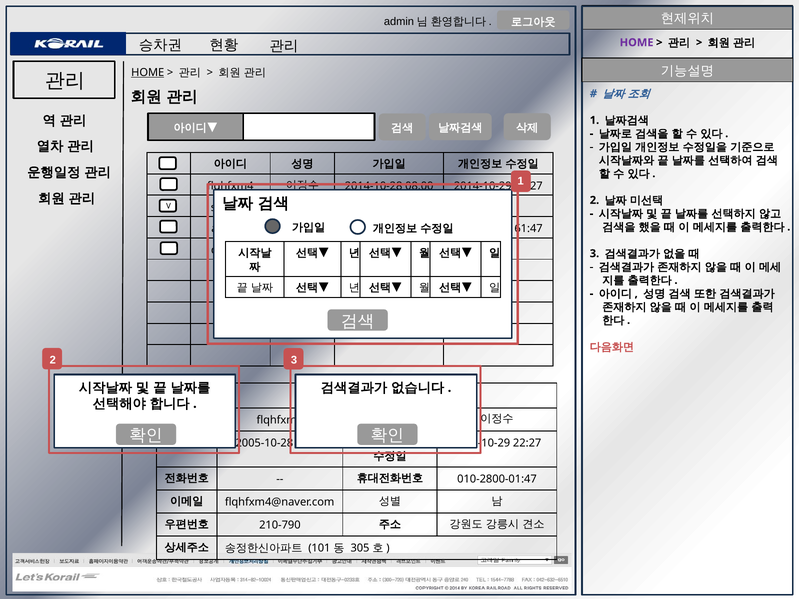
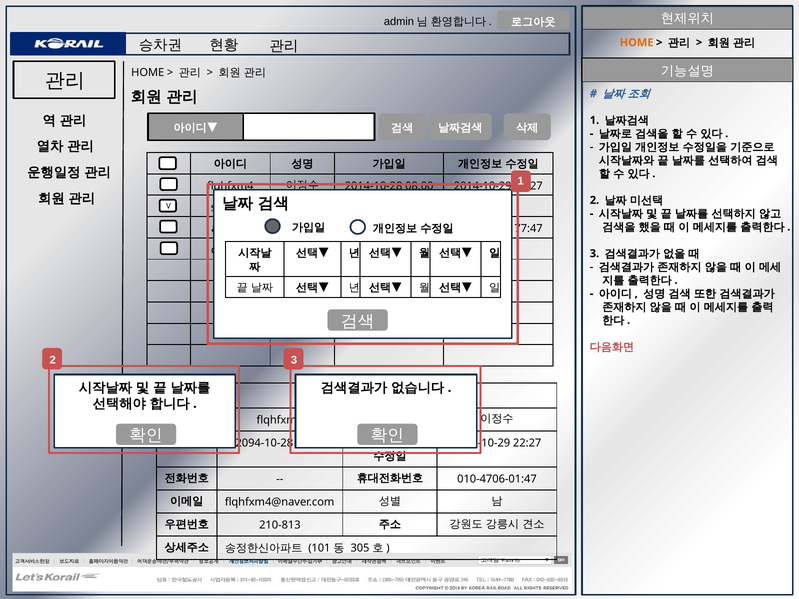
HOME at (637, 43) colour: purple -> orange
HOME at (148, 73) underline: present -> none
61:47: 61:47 -> 77:47
2005-10-28: 2005-10-28 -> 2094-10-28
010-2800-01:47: 010-2800-01:47 -> 010-4706-01:47
210-790: 210-790 -> 210-813
